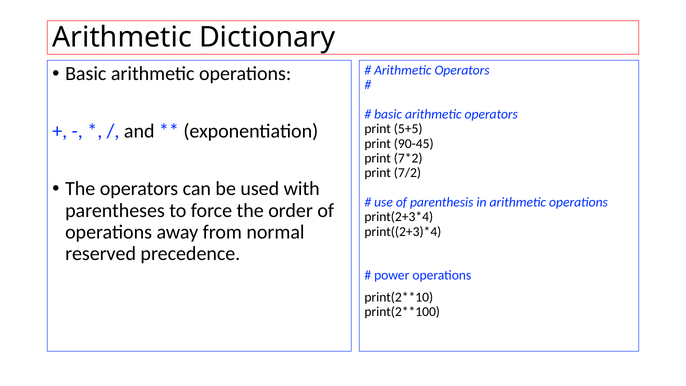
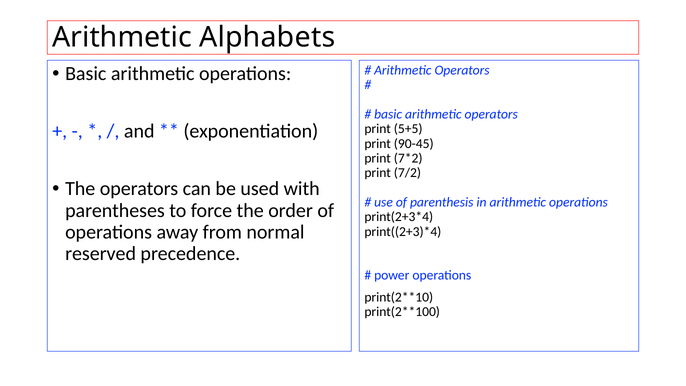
Dictionary: Dictionary -> Alphabets
